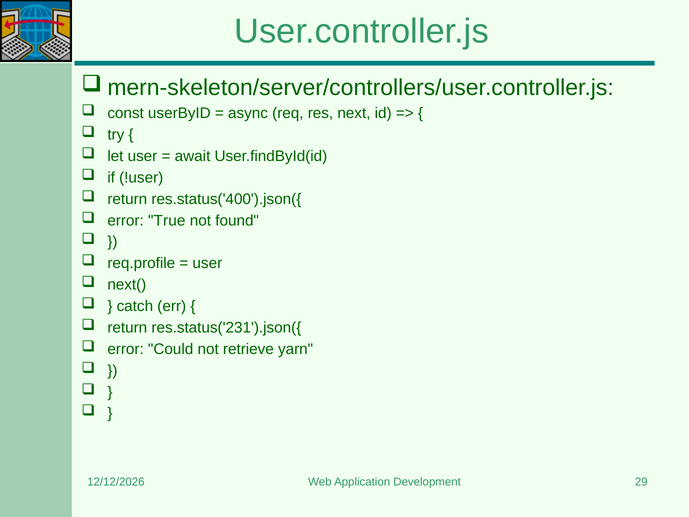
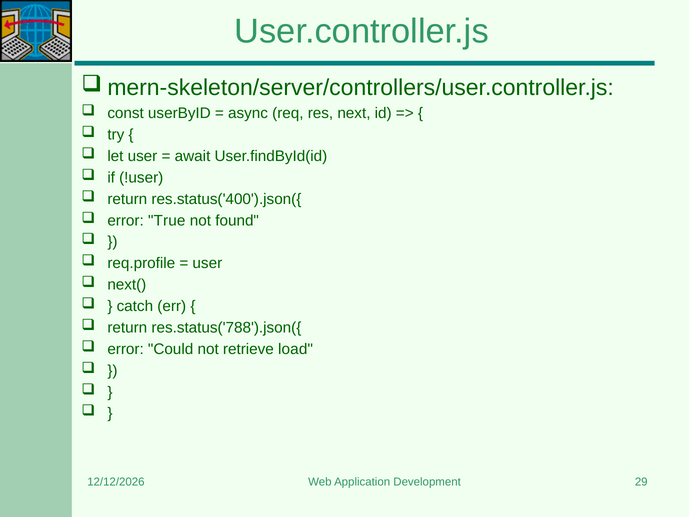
res.status('231').json({: res.status('231').json({ -> res.status('788').json({
yarn: yarn -> load
